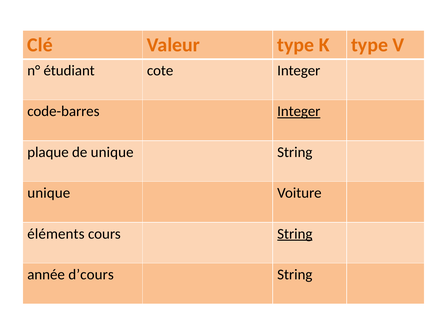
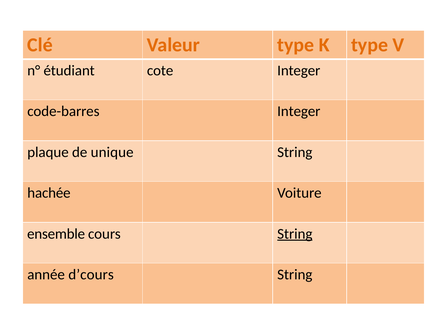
Integer at (299, 111) underline: present -> none
unique at (49, 193): unique -> hachée
éléments: éléments -> ensemble
